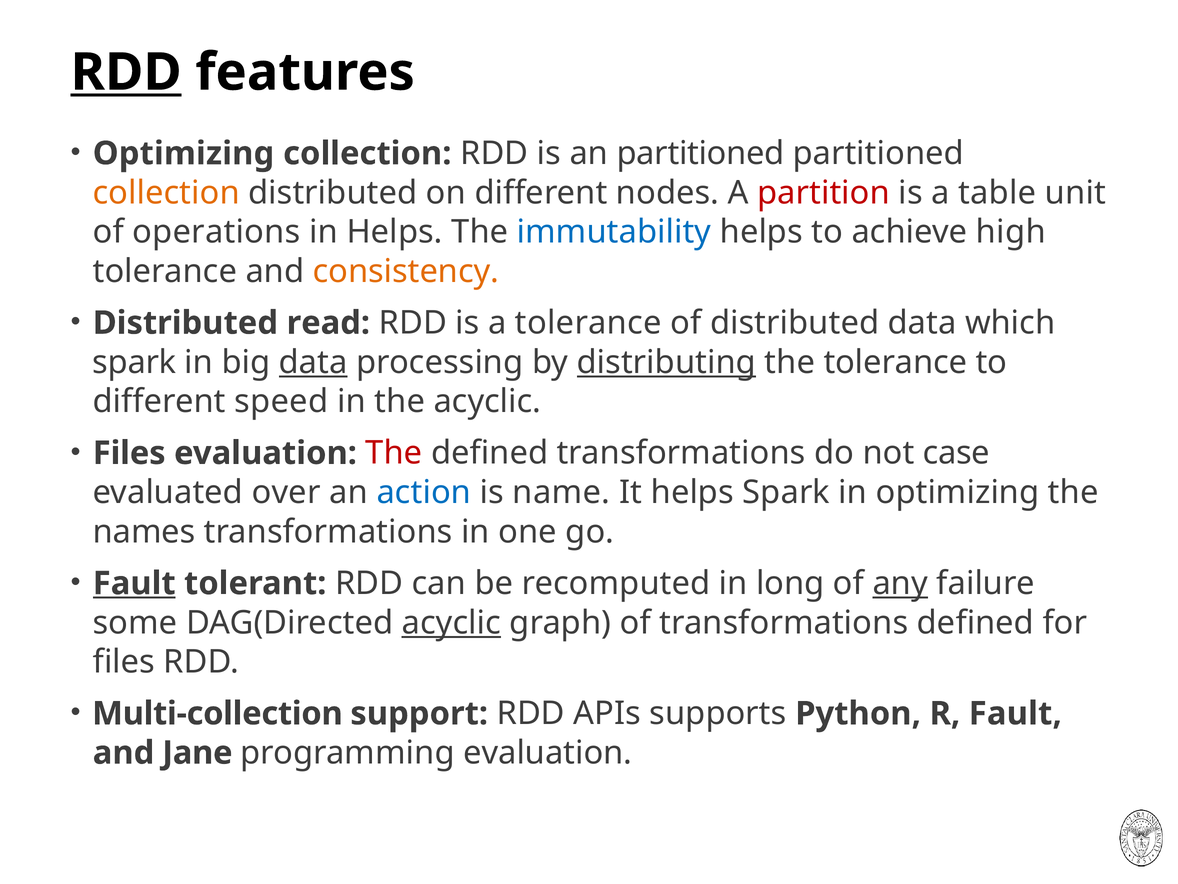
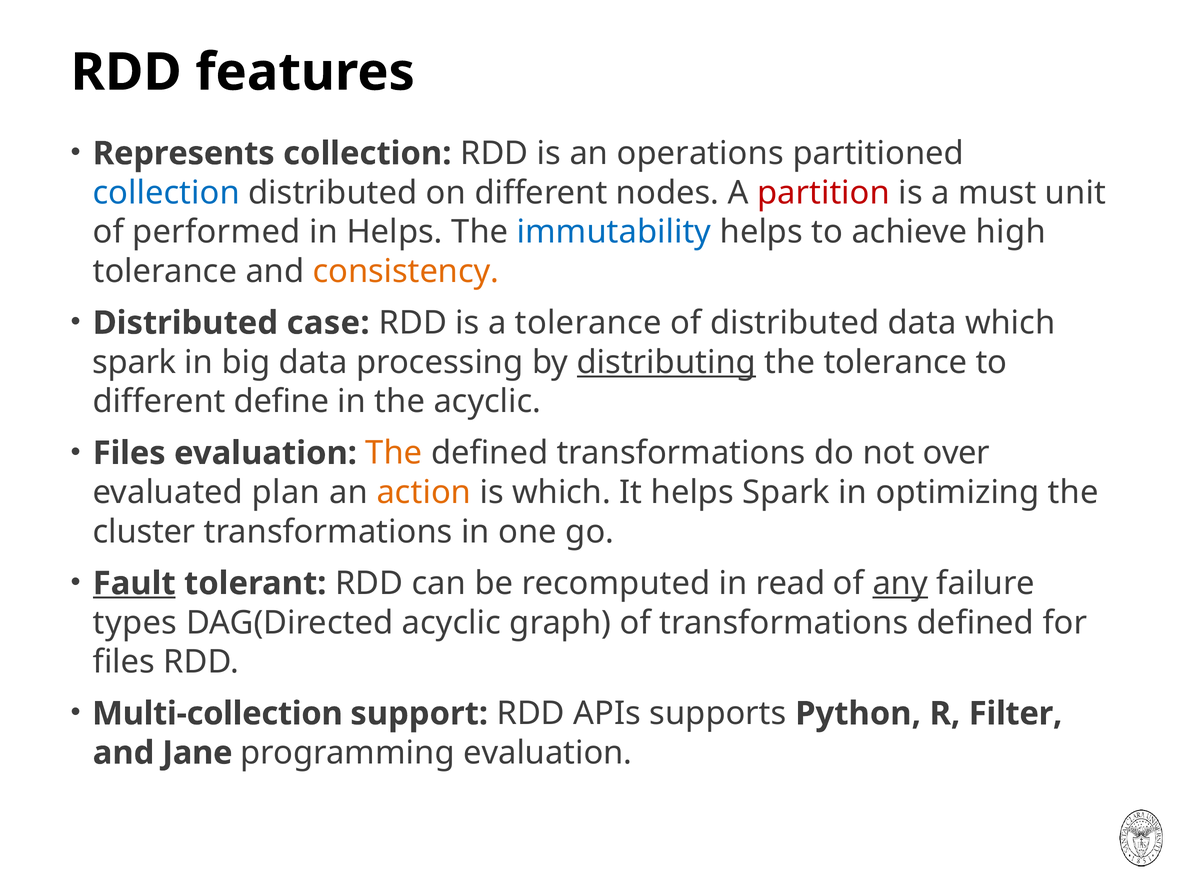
RDD at (126, 72) underline: present -> none
Optimizing at (184, 153): Optimizing -> Represents
an partitioned: partitioned -> operations
collection at (166, 193) colour: orange -> blue
table: table -> must
operations: operations -> performed
read: read -> case
data at (313, 362) underline: present -> none
speed: speed -> define
The at (394, 453) colour: red -> orange
case: case -> over
over: over -> plan
action colour: blue -> orange
is name: name -> which
names: names -> cluster
long: long -> read
some: some -> types
acyclic at (451, 622) underline: present -> none
R Fault: Fault -> Filter
